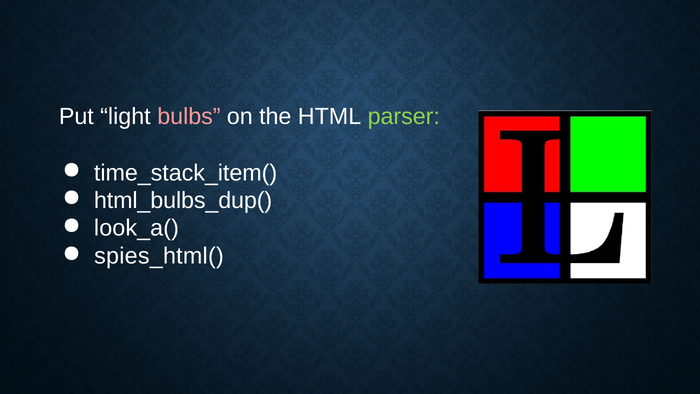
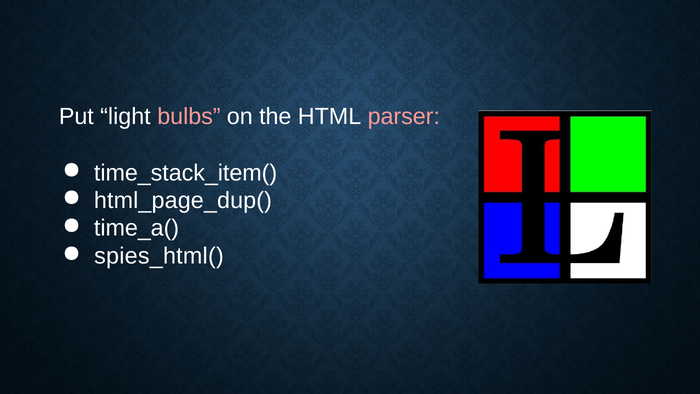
parser colour: light green -> pink
html_bulbs_dup(: html_bulbs_dup( -> html_page_dup(
look_a(: look_a( -> time_a(
